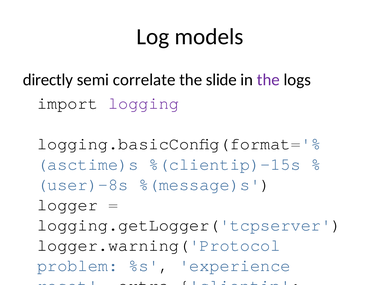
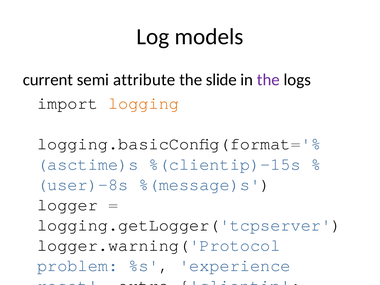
directly: directly -> current
correlate: correlate -> attribute
logging colour: purple -> orange
